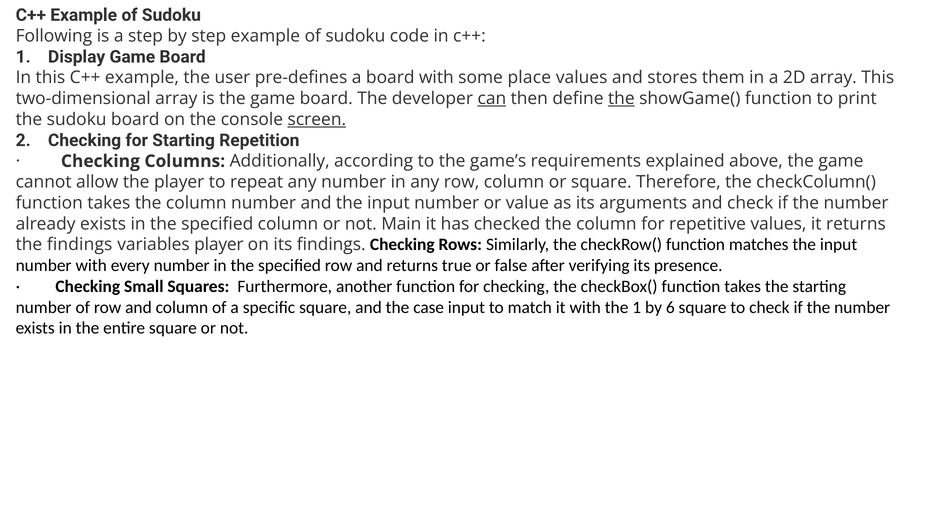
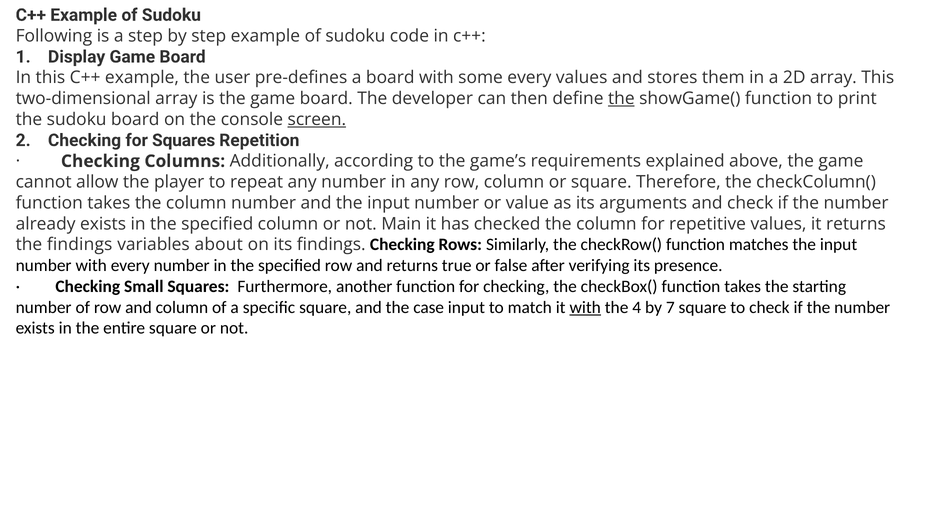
some place: place -> every
can underline: present -> none
for Starting: Starting -> Squares
variables player: player -> about
with at (585, 307) underline: none -> present
the 1: 1 -> 4
6: 6 -> 7
